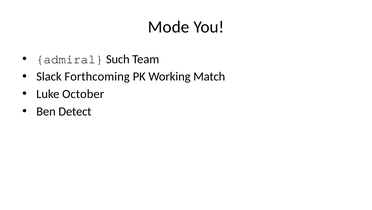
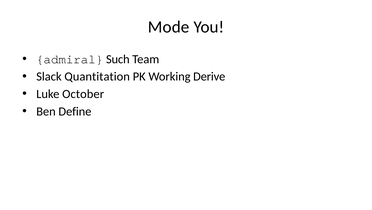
Forthcoming: Forthcoming -> Quantitation
Match: Match -> Derive
Detect: Detect -> Define
